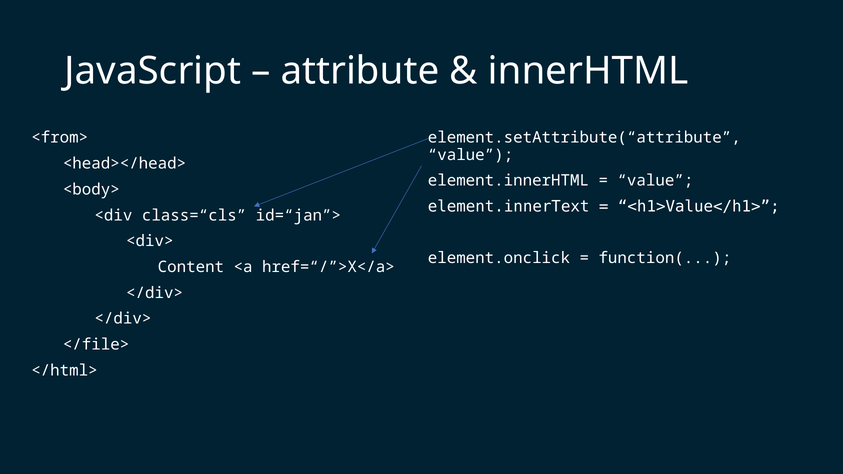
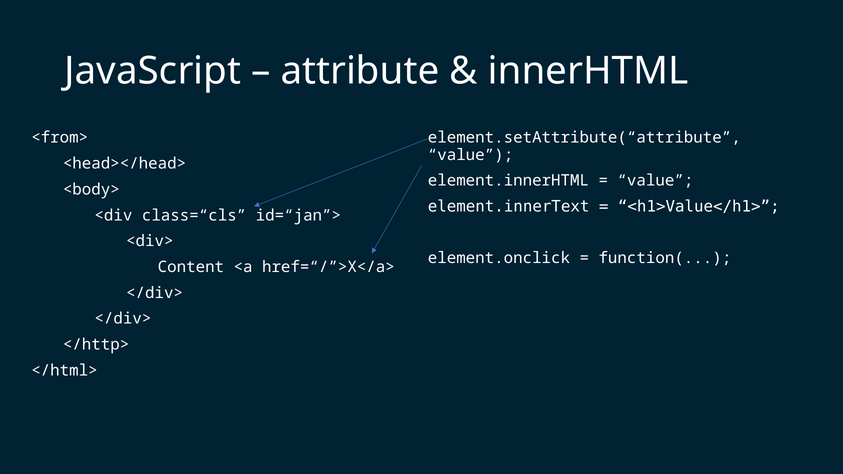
</file>: </file> -> </http>
